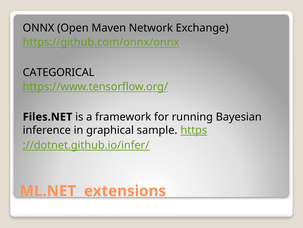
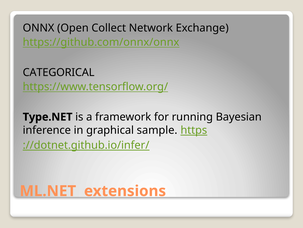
Maven: Maven -> Collect
Files.NET: Files.NET -> Type.NET
